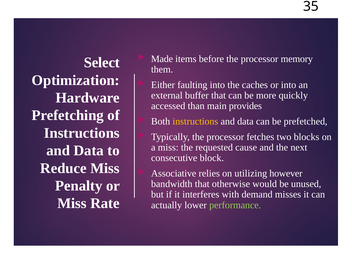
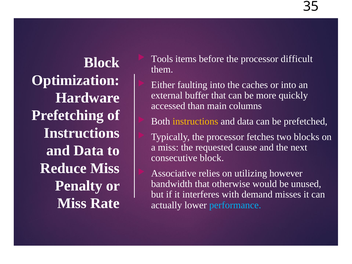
Made: Made -> Tools
memory: memory -> difficult
Select at (102, 63): Select -> Block
provides: provides -> columns
performance colour: light green -> light blue
